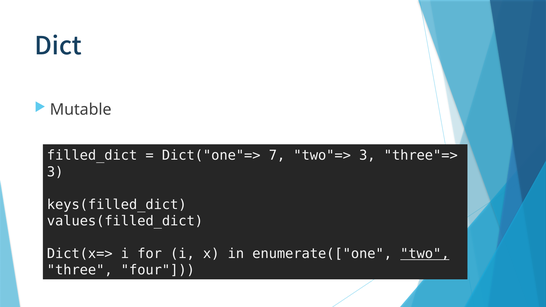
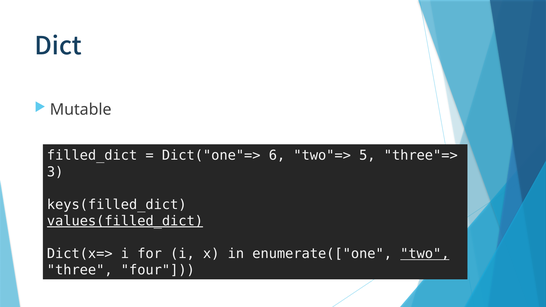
7: 7 -> 6
two"=> 3: 3 -> 5
values(filled_dict underline: none -> present
